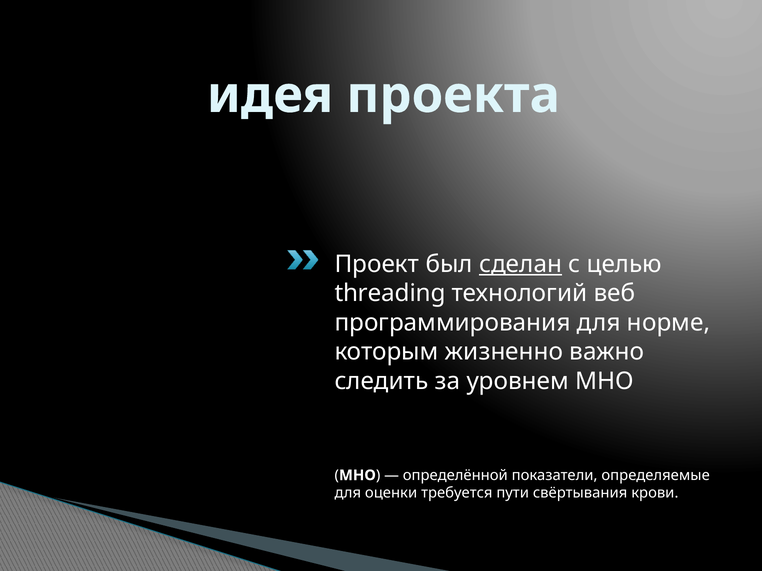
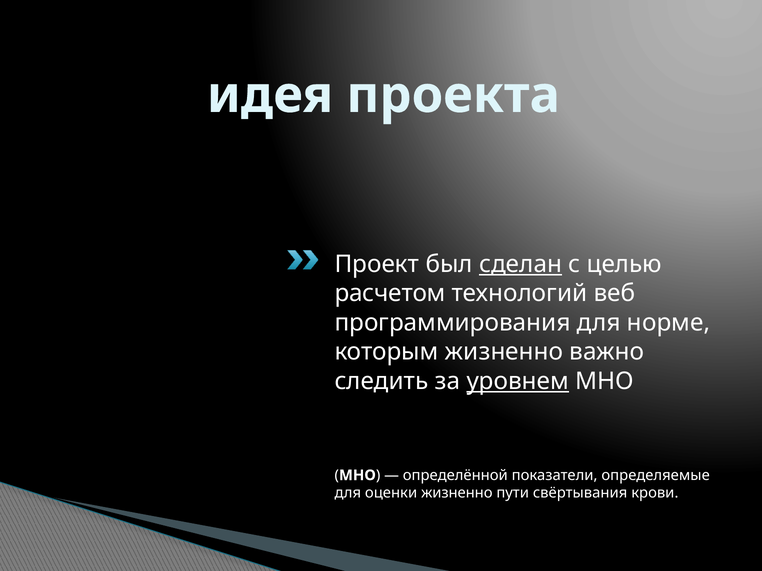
threading: threading -> расчетом
уровнем underline: none -> present
оценки требуется: требуется -> жизненно
